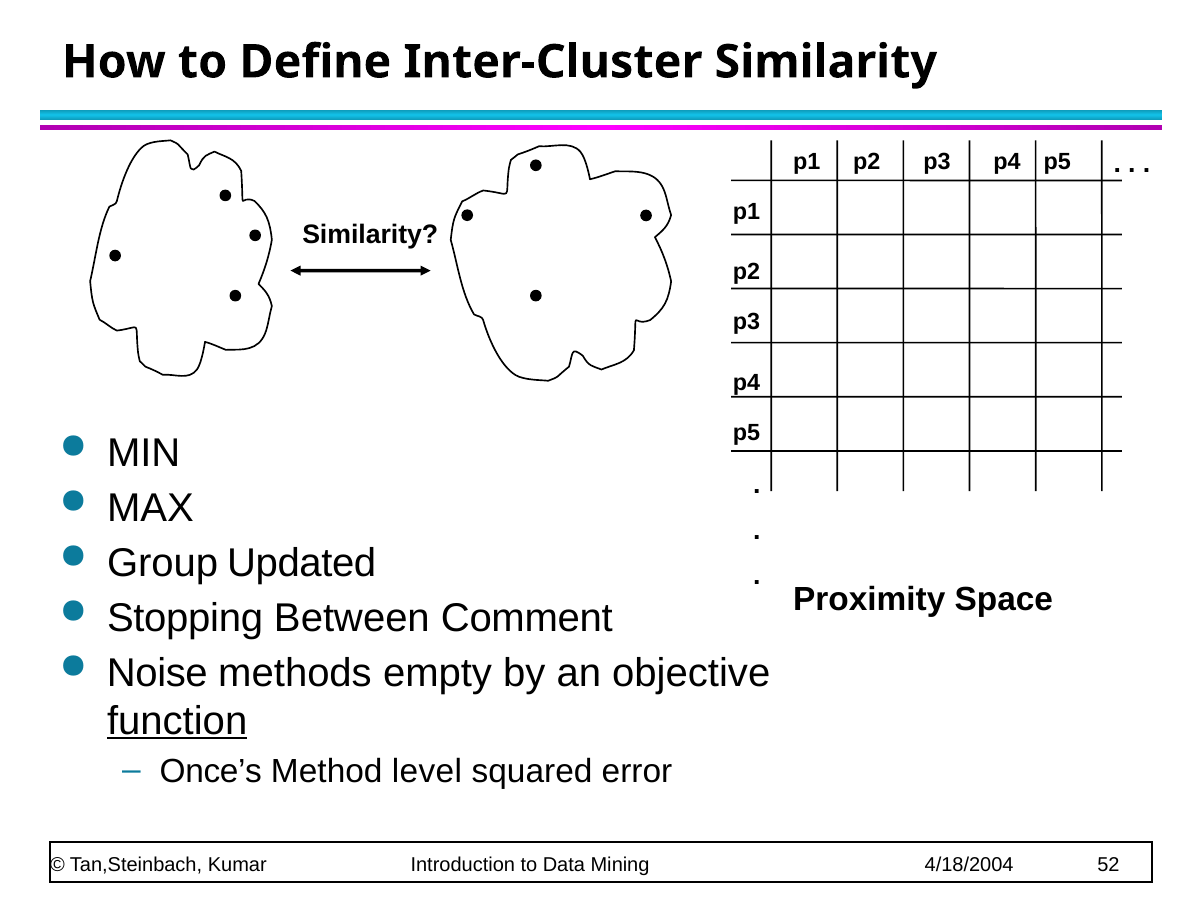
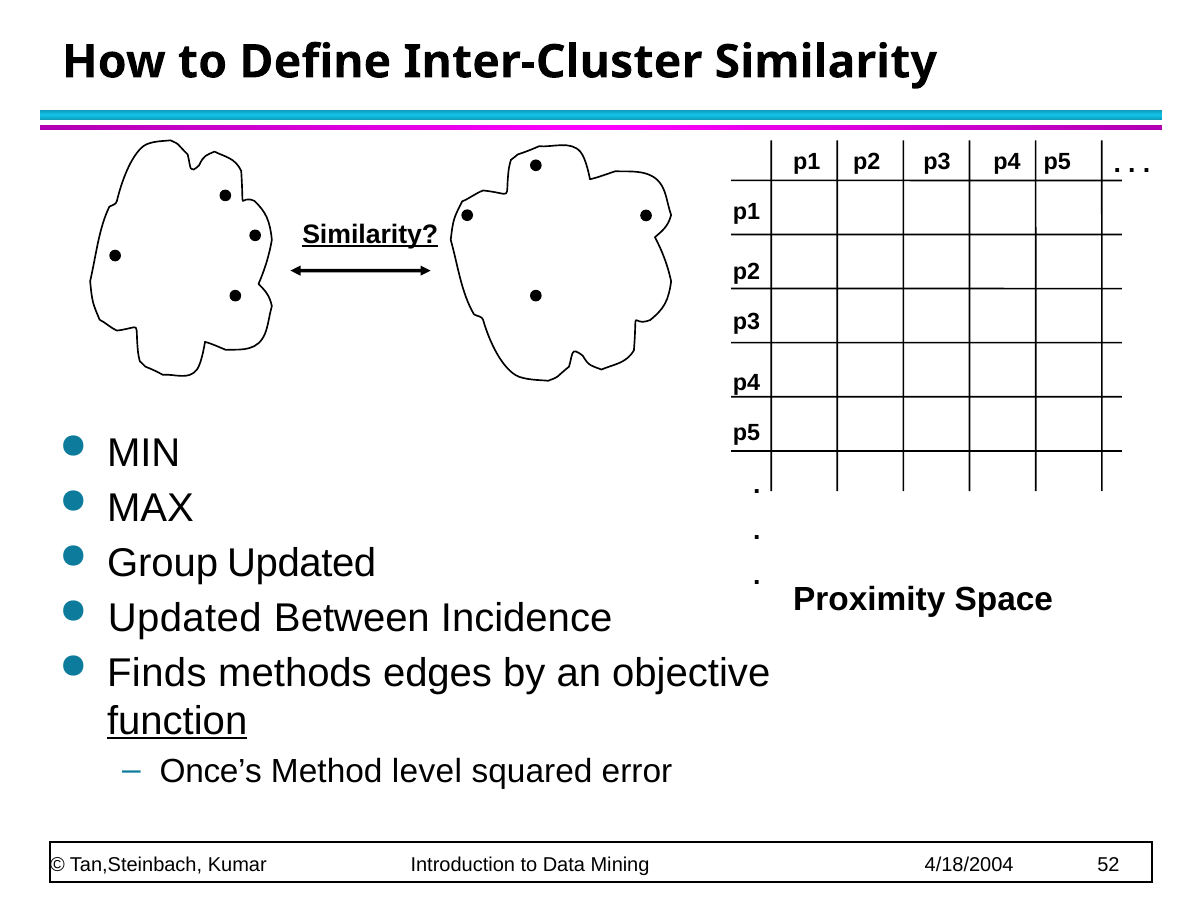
Similarity at (370, 234) underline: none -> present
Stopping at (185, 618): Stopping -> Updated
Comment: Comment -> Incidence
Noise: Noise -> Finds
empty: empty -> edges
